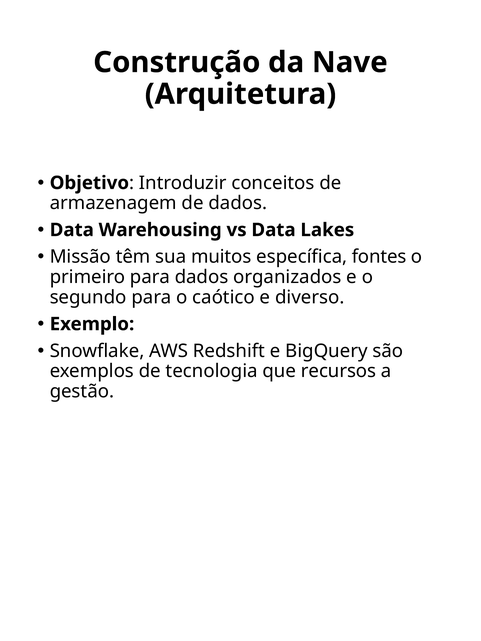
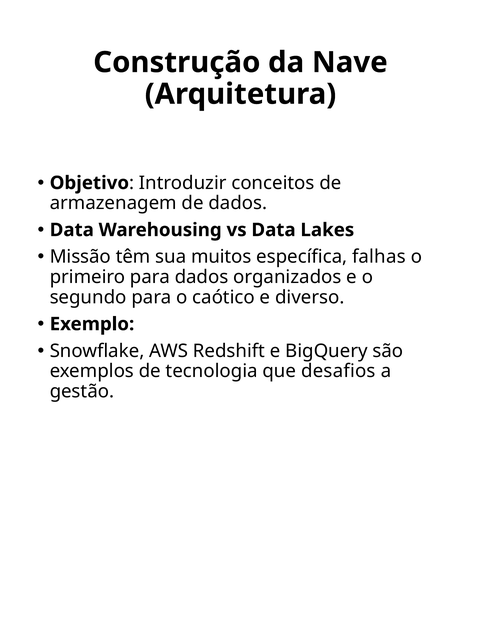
fontes: fontes -> falhas
recursos: recursos -> desafios
